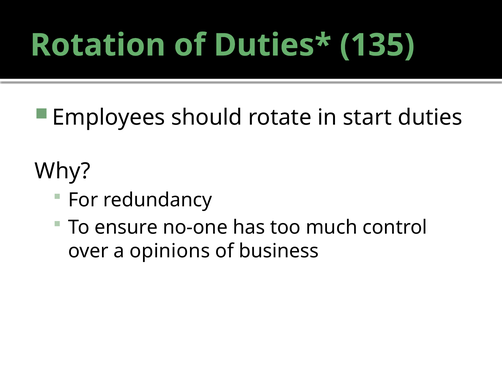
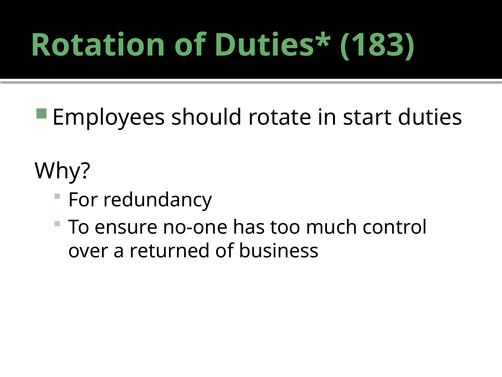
135: 135 -> 183
opinions: opinions -> returned
